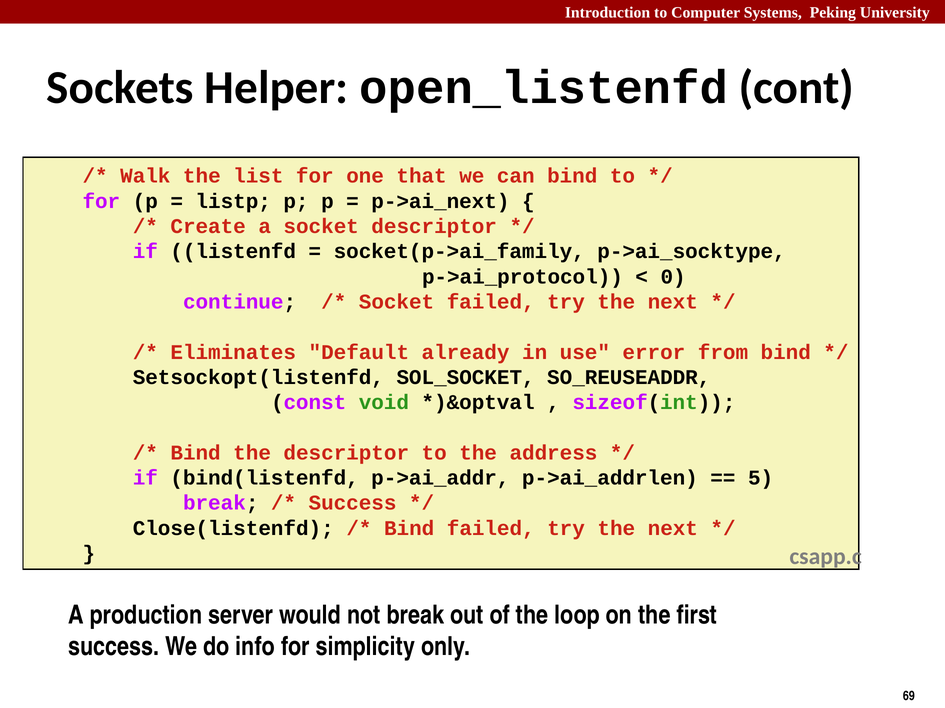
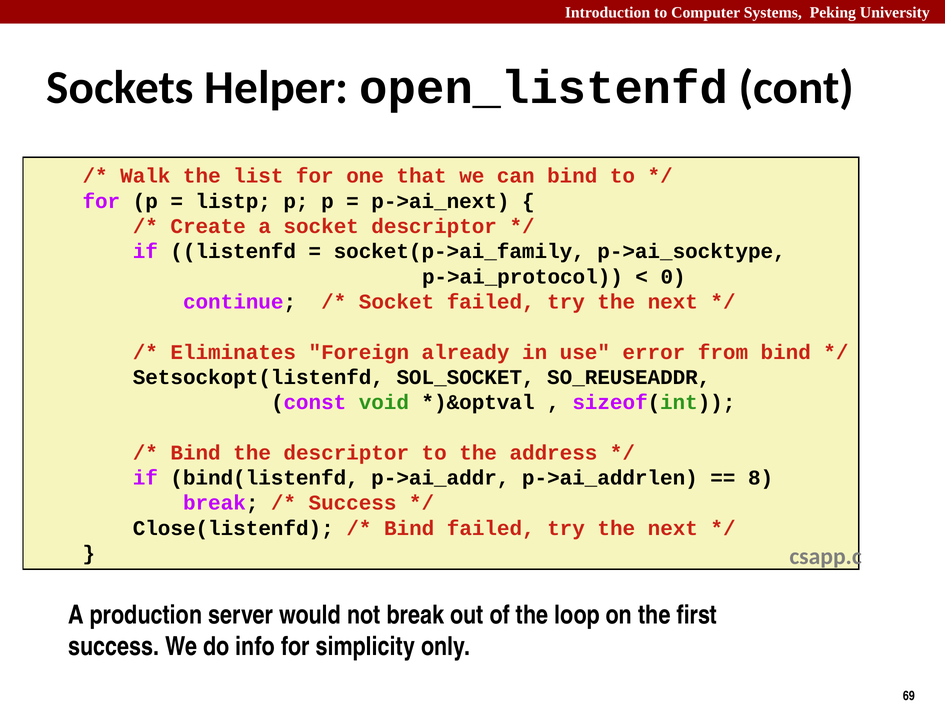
Default: Default -> Foreign
5: 5 -> 8
